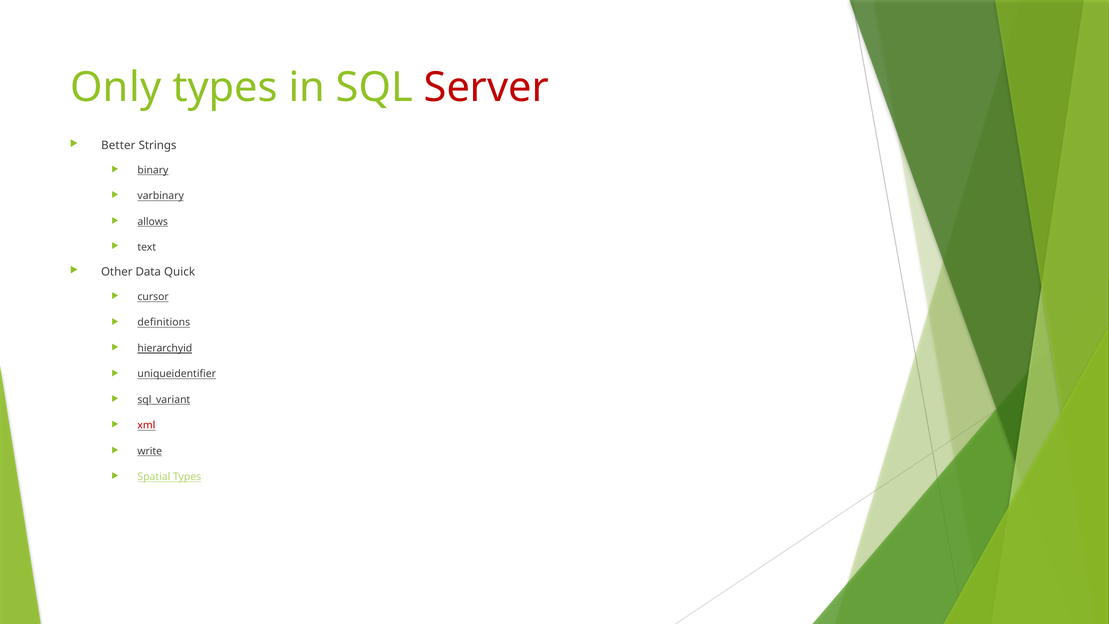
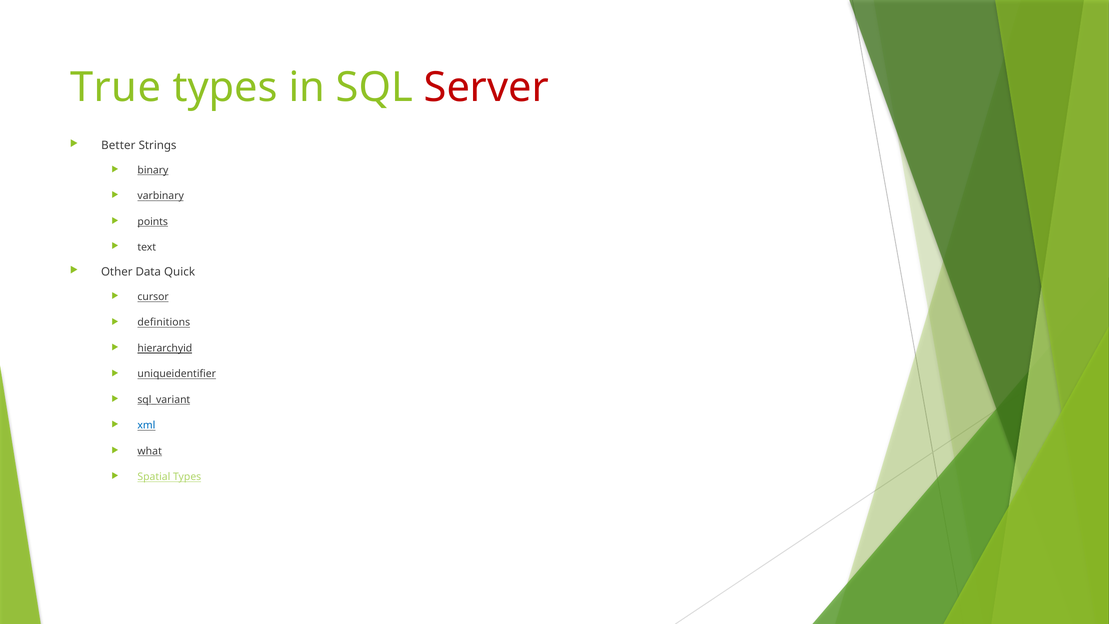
Only: Only -> True
allows: allows -> points
xml colour: red -> blue
write: write -> what
